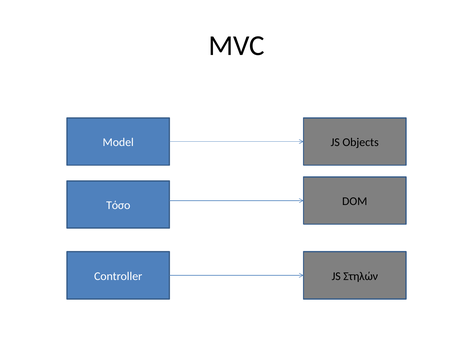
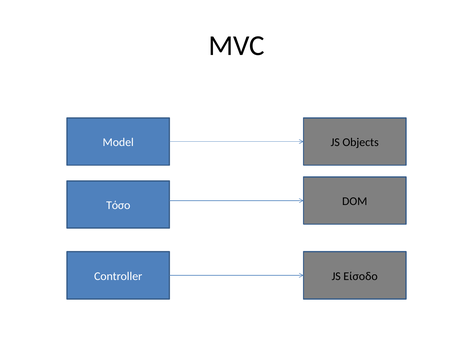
Στηλών: Στηλών -> Είσοδο
